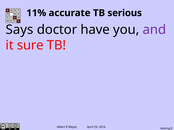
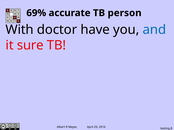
11%: 11% -> 69%
serious: serious -> person
Says: Says -> With
and colour: purple -> blue
